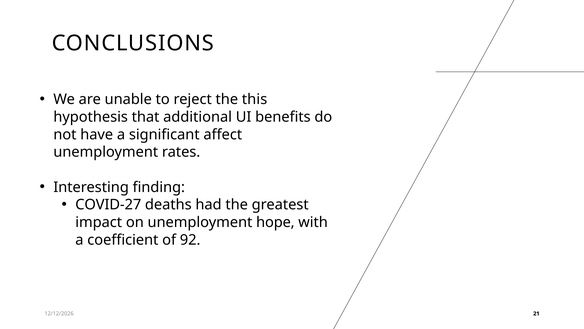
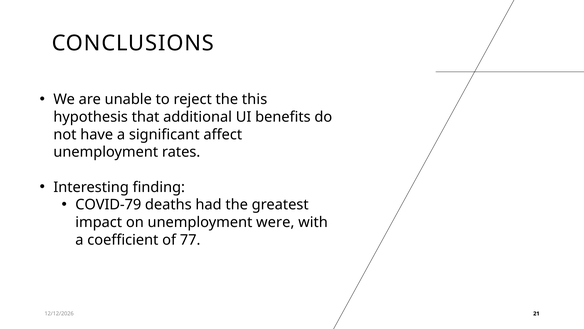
COVID-27: COVID-27 -> COVID-79
hope: hope -> were
92: 92 -> 77
